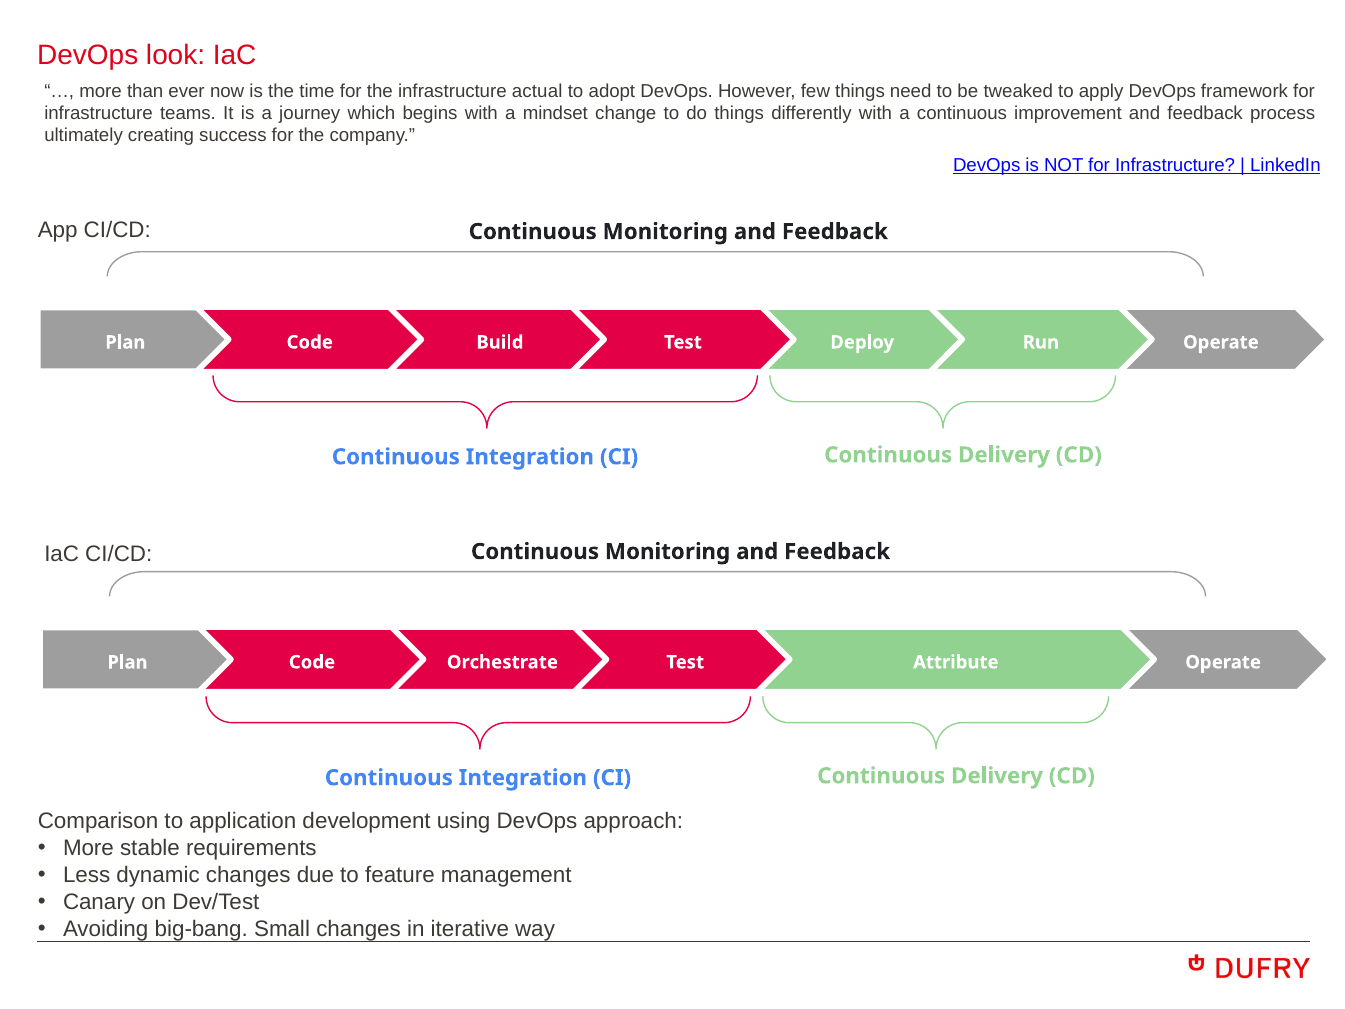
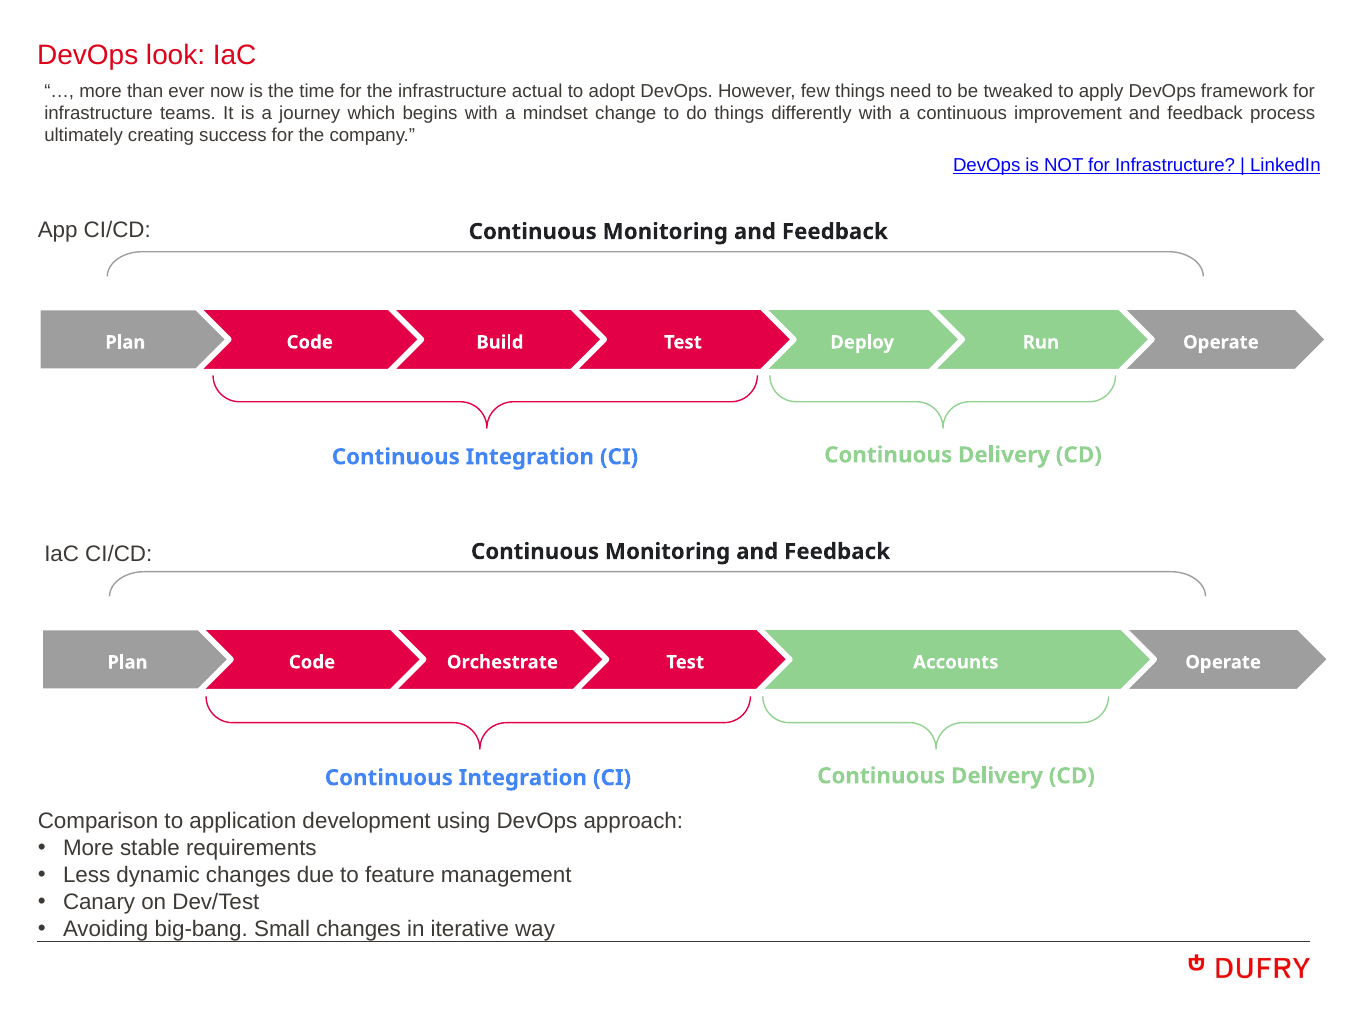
Attribute: Attribute -> Accounts
